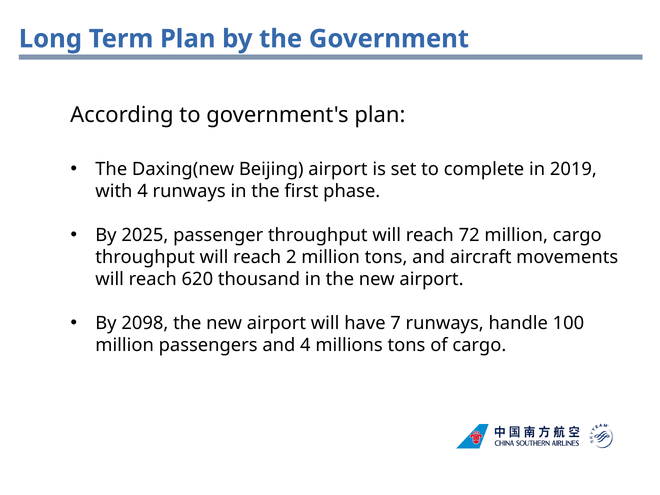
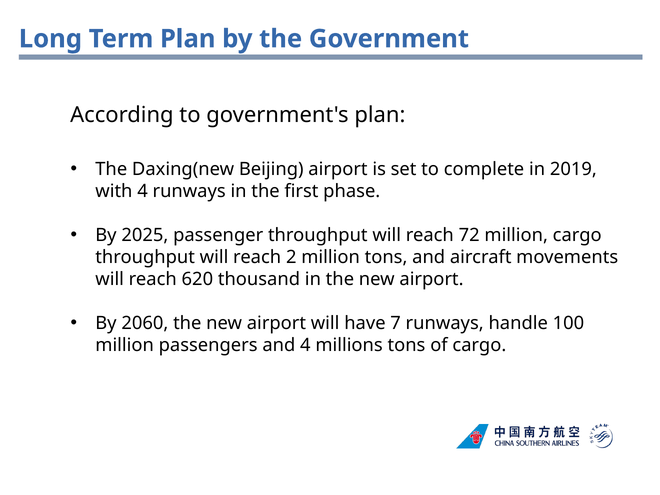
2098: 2098 -> 2060
